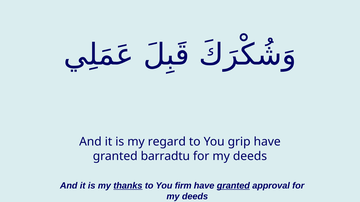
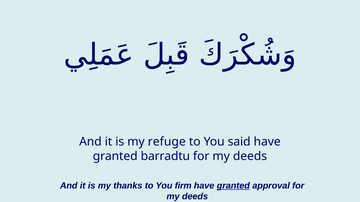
regard: regard -> refuge
grip: grip -> said
thanks underline: present -> none
